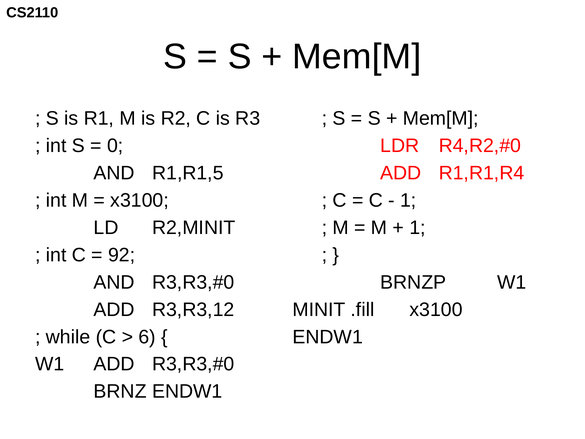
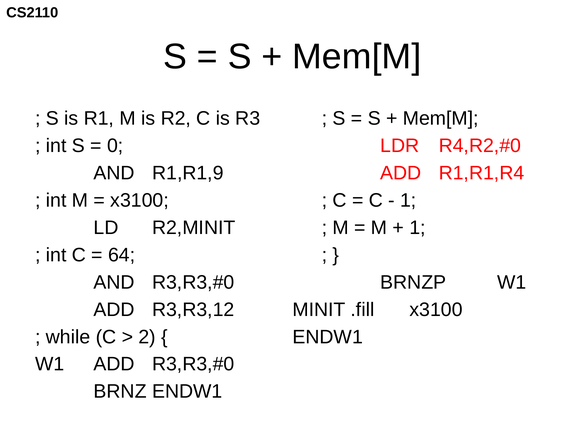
R1,R1,5: R1,R1,5 -> R1,R1,9
92: 92 -> 64
6: 6 -> 2
